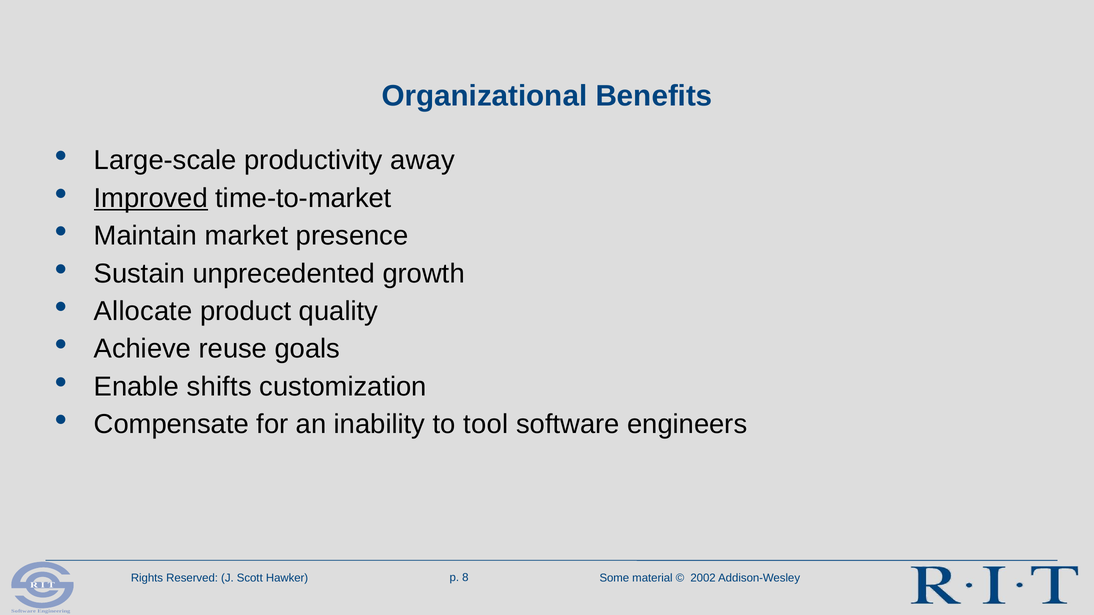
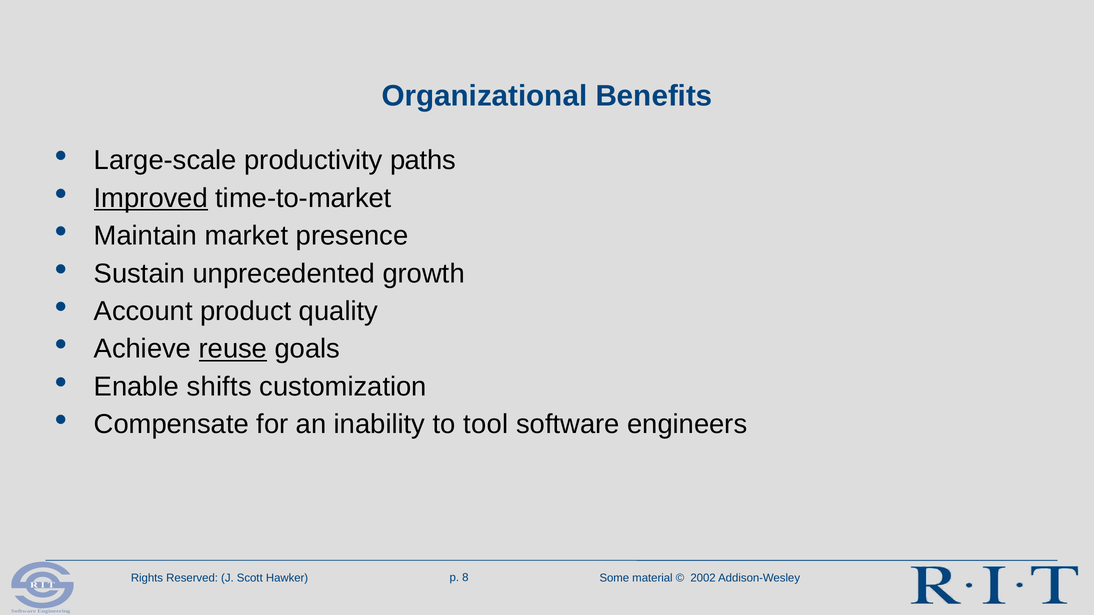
away: away -> paths
Allocate: Allocate -> Account
reuse underline: none -> present
